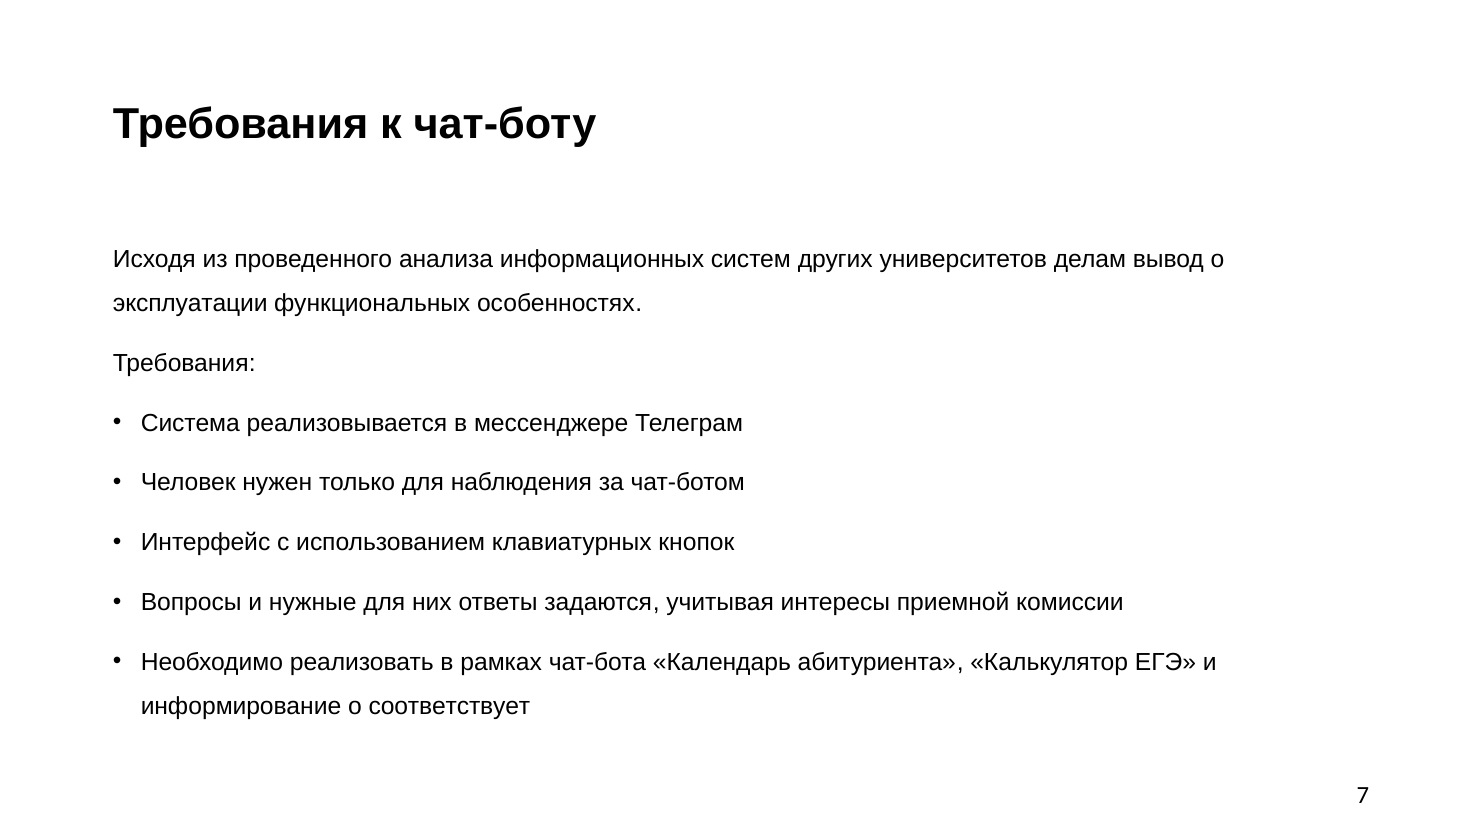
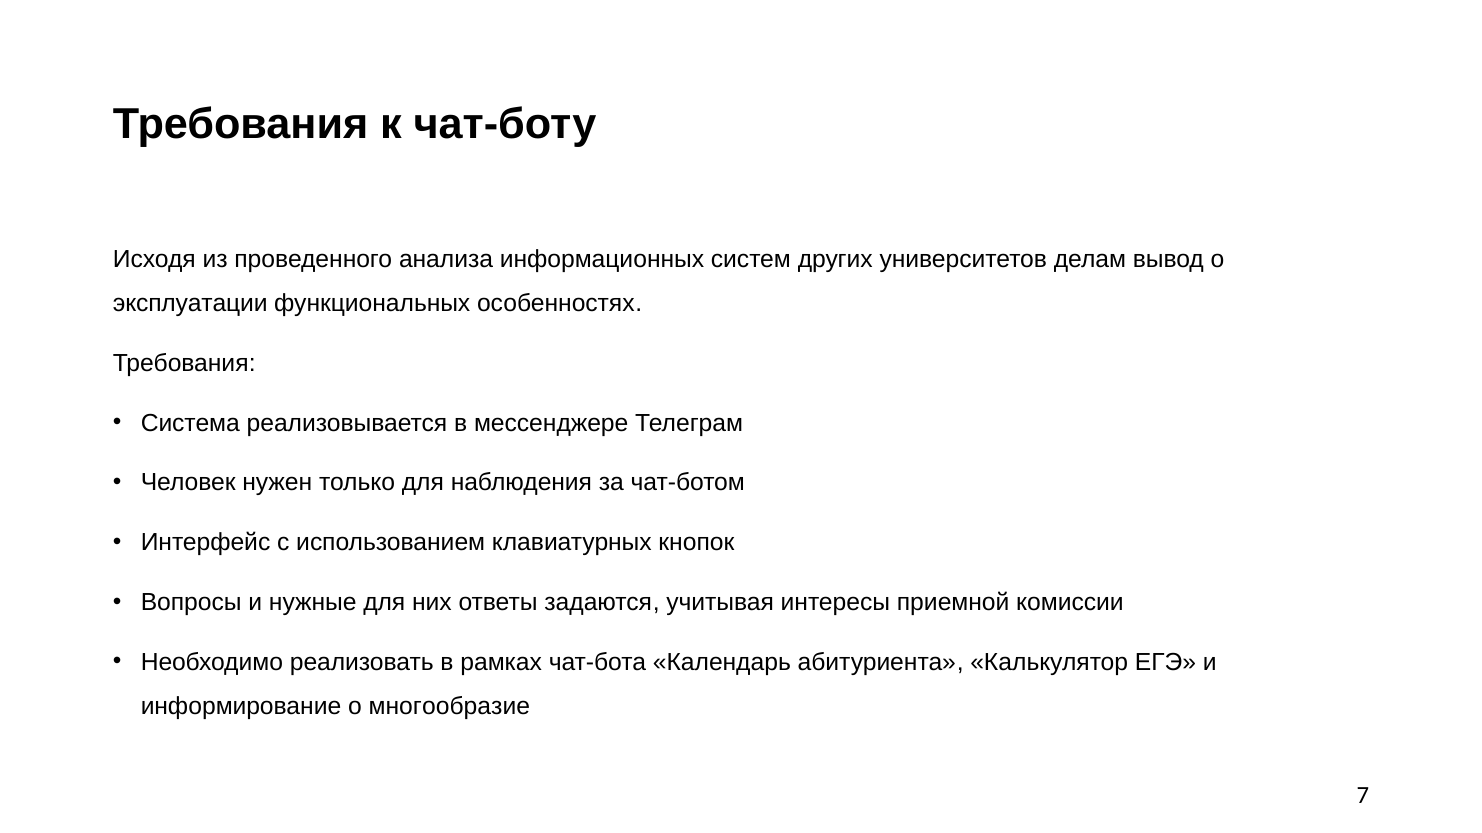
соответствует: соответствует -> многообразие
